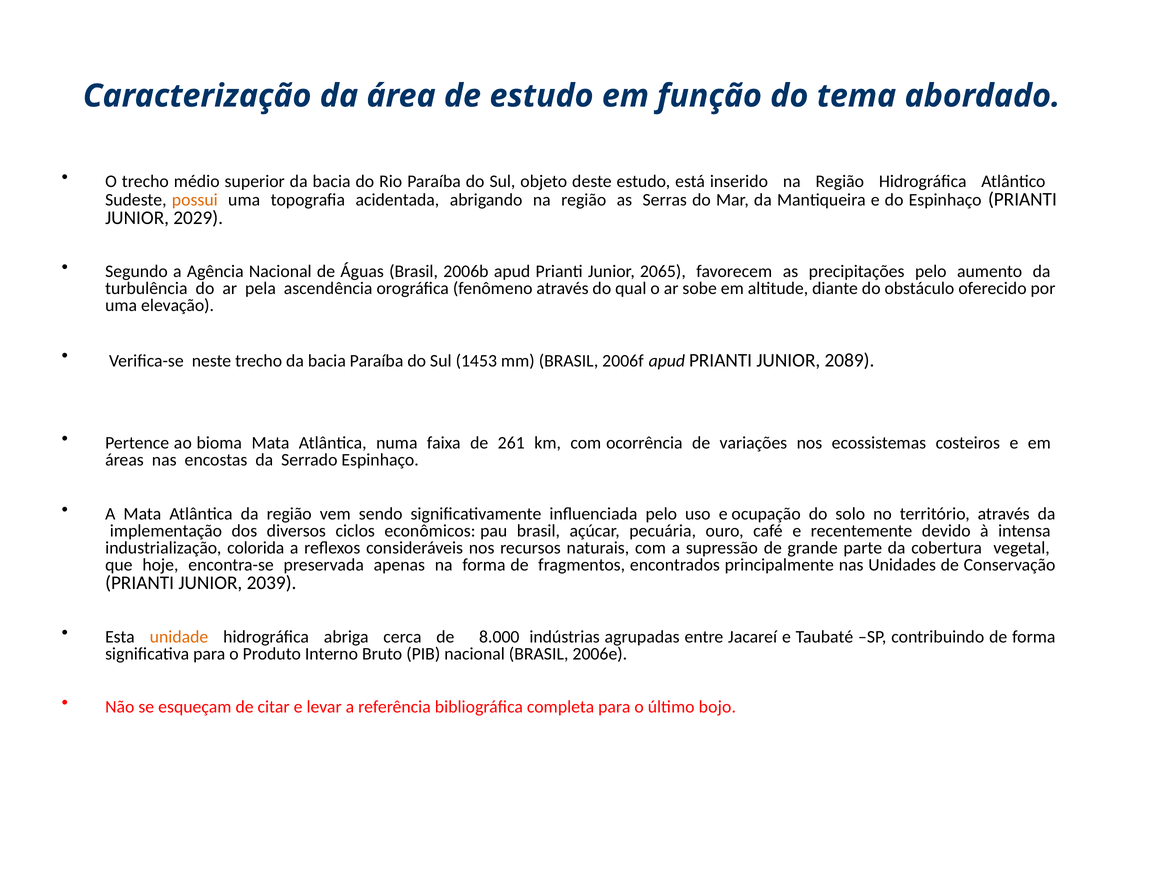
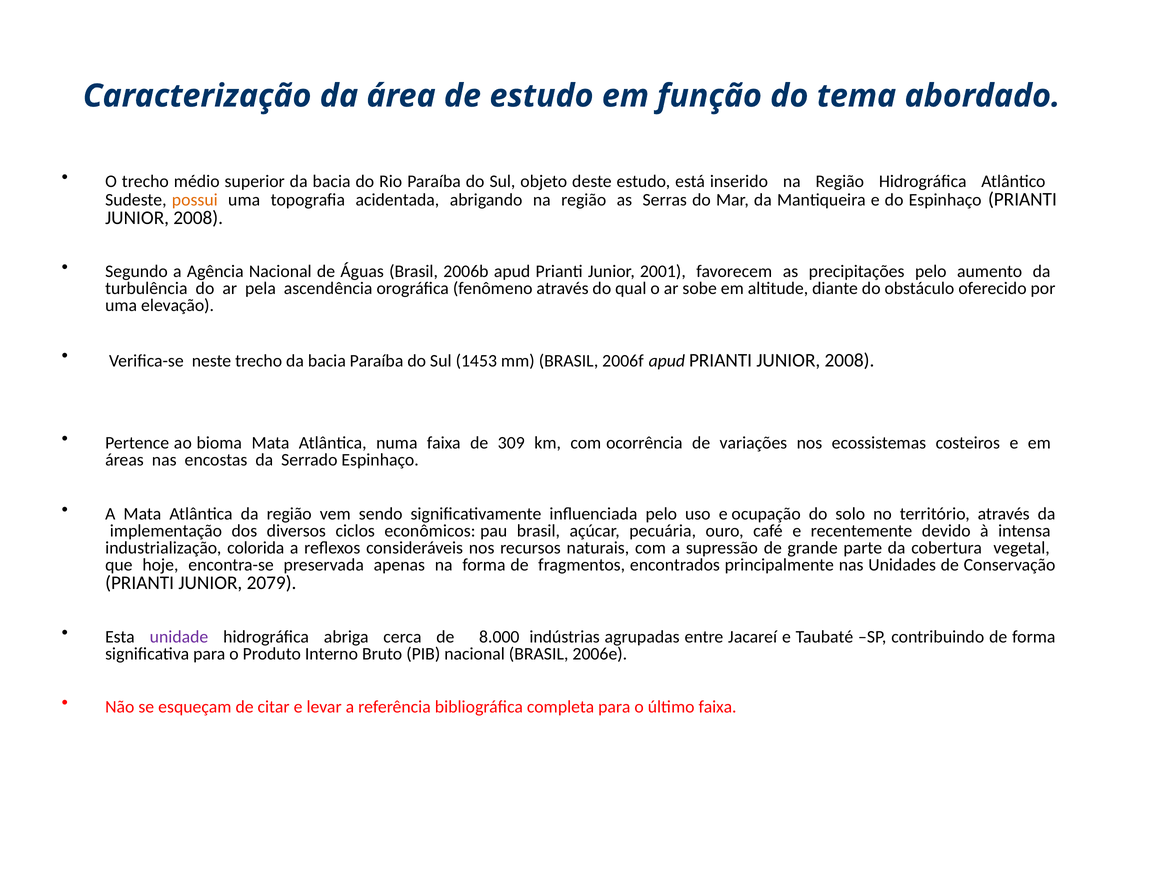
2029 at (198, 218): 2029 -> 2008
2065: 2065 -> 2001
apud PRIANTI JUNIOR 2089: 2089 -> 2008
261: 261 -> 309
2039: 2039 -> 2079
unidade colour: orange -> purple
último bojo: bojo -> faixa
